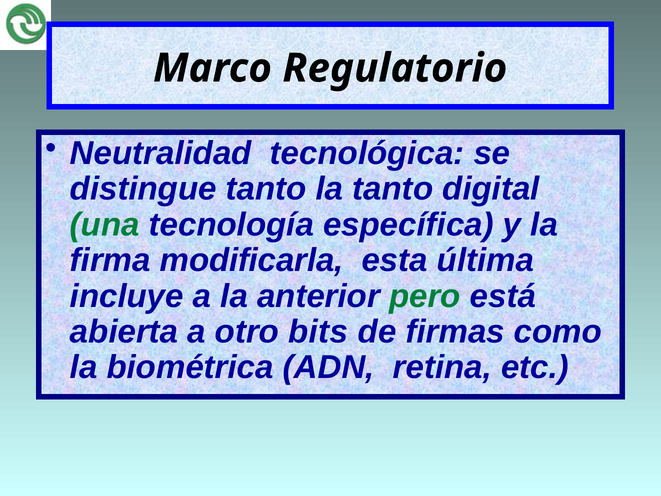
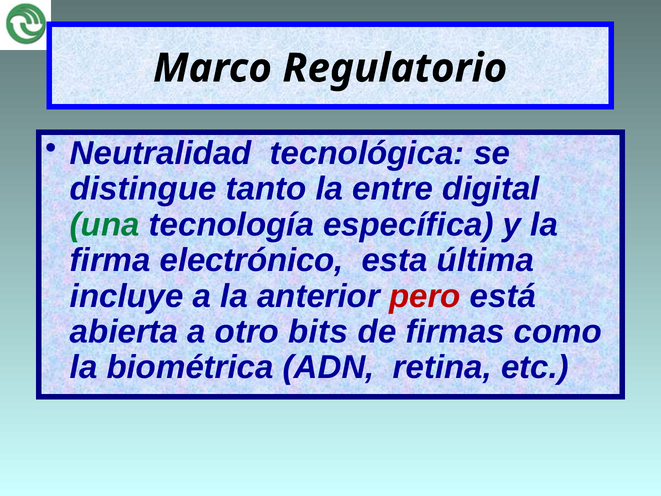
la tanto: tanto -> entre
modificarla: modificarla -> electrónico
pero colour: green -> red
